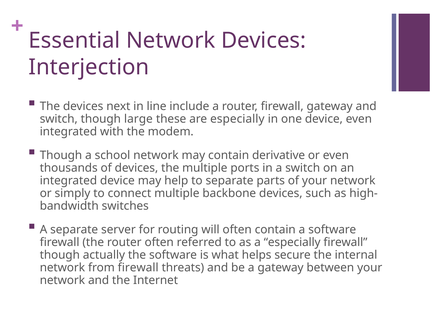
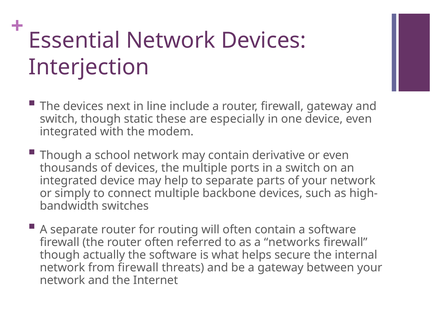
large: large -> static
separate server: server -> router
a especially: especially -> networks
